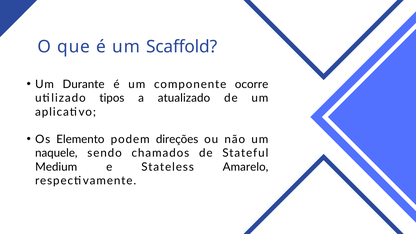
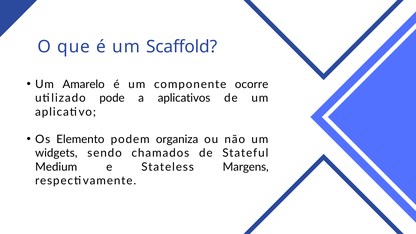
Durante: Durante -> Amarelo
tipos: tipos -> pode
atualizado: atualizado -> aplicativos
direções: direções -> organiza
naquele: naquele -> widgets
Amarelo: Amarelo -> Margens
